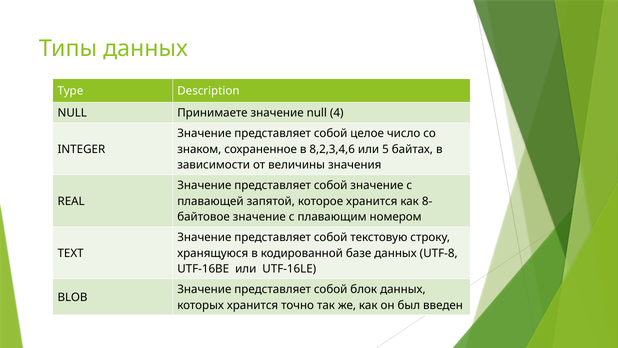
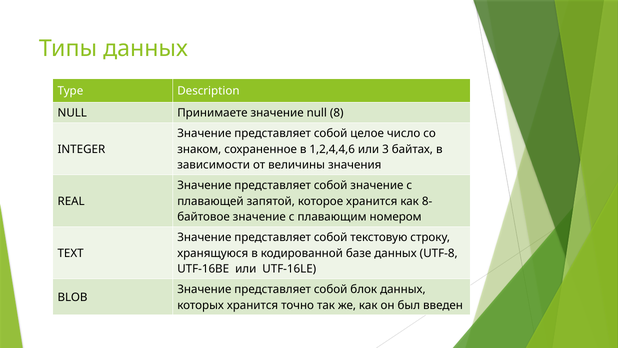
4: 4 -> 8
8,2,3,4,6: 8,2,3,4,6 -> 1,2,4,4,6
5: 5 -> 3
